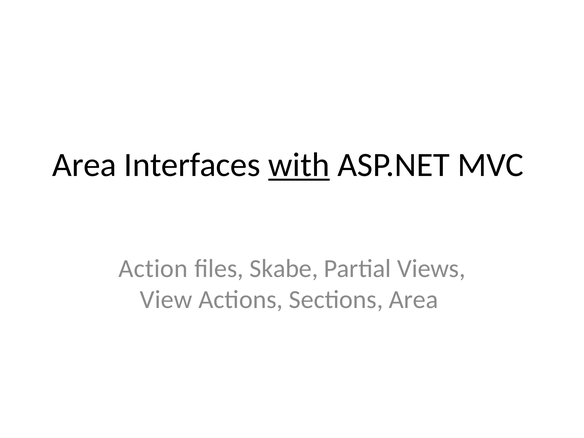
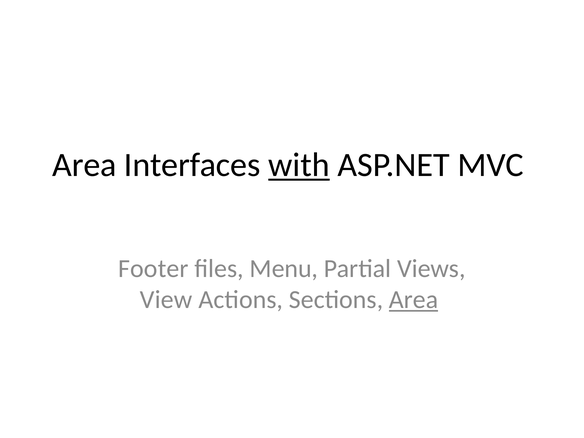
Action: Action -> Footer
Skabe: Skabe -> Menu
Area at (414, 300) underline: none -> present
